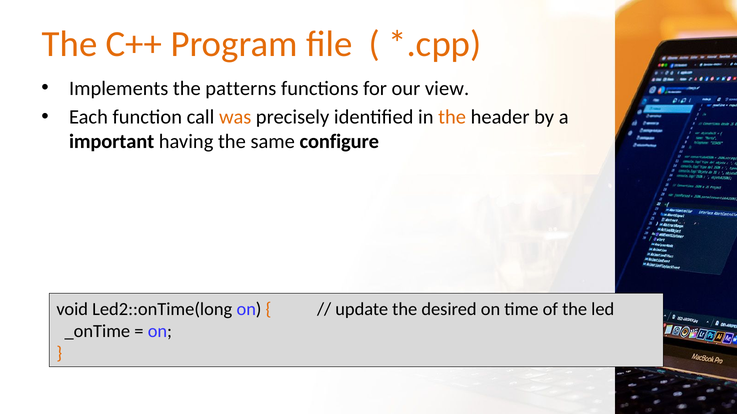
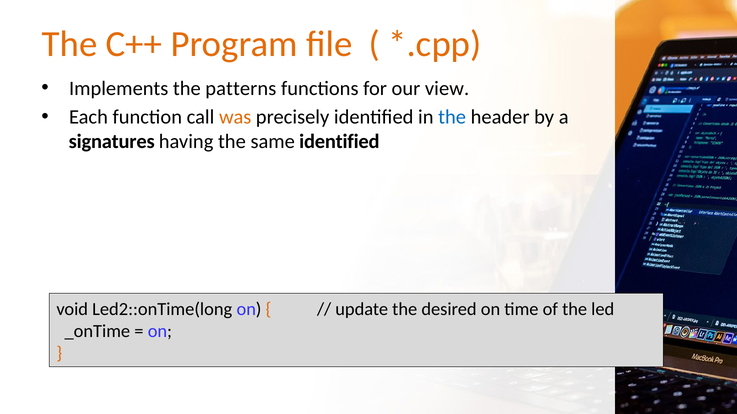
the at (452, 117) colour: orange -> blue
important: important -> signatures
same configure: configure -> identified
